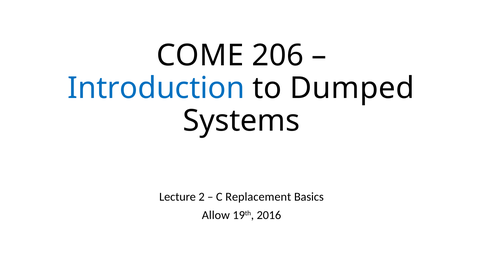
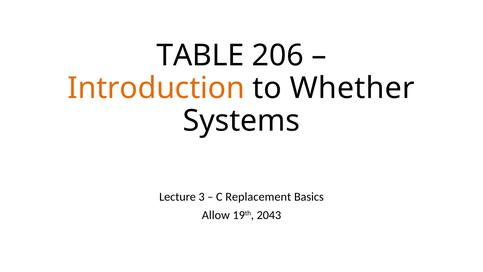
COME: COME -> TABLE
Introduction colour: blue -> orange
Dumped: Dumped -> Whether
2: 2 -> 3
2016: 2016 -> 2043
